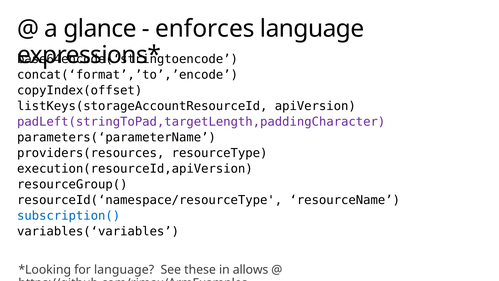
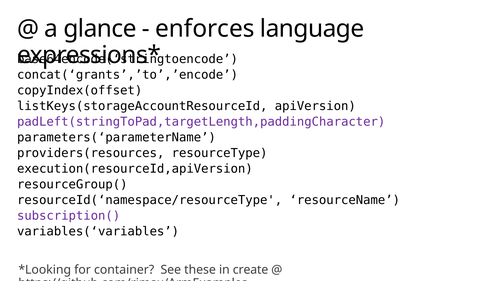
concat(‘format’,’to’,’encode: concat(‘format’,’to’,’encode -> concat(‘grants’,’to’,’encode
subscription( colour: blue -> purple
for language: language -> container
allows: allows -> create
